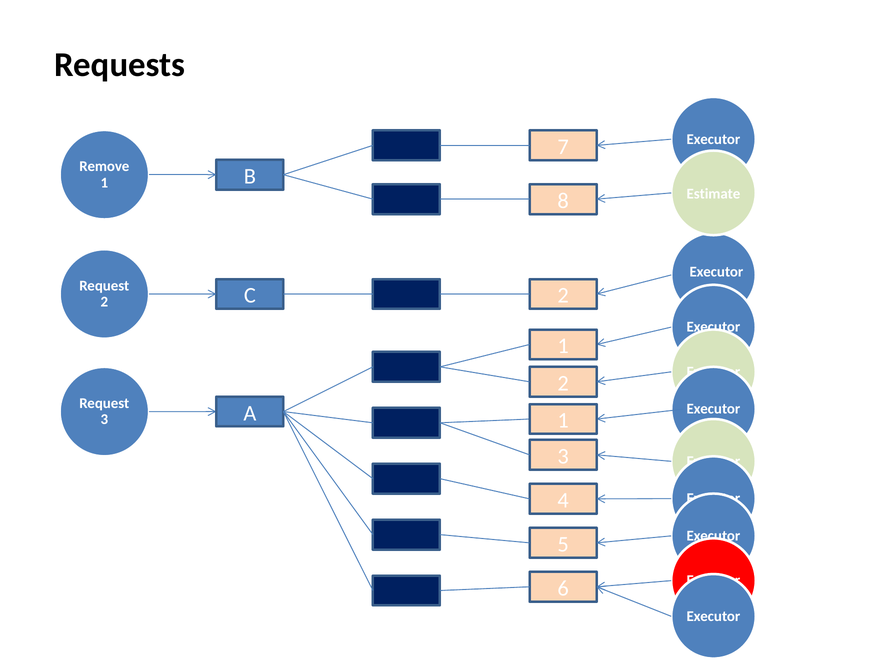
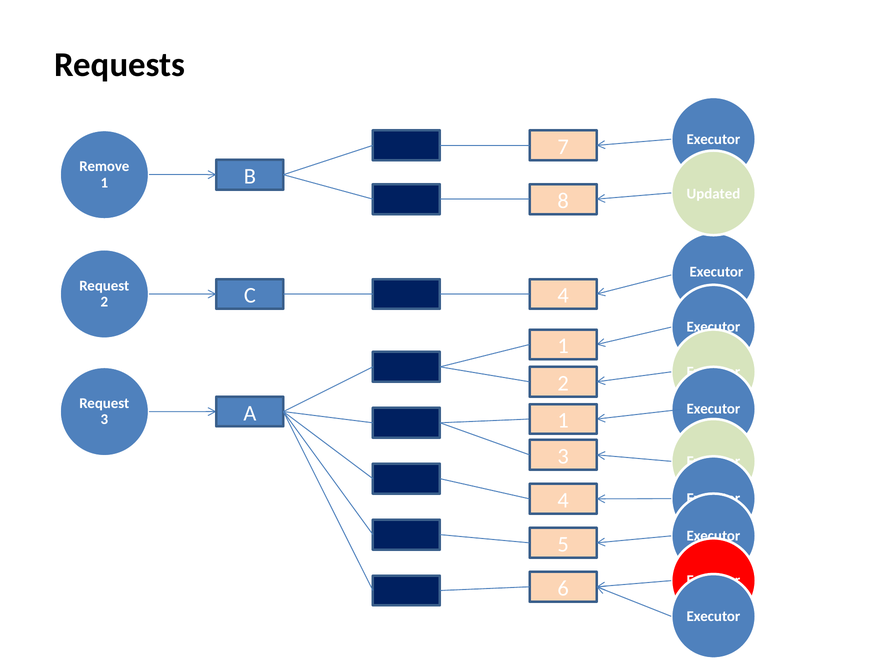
Estimate: Estimate -> Updated
C 2: 2 -> 4
